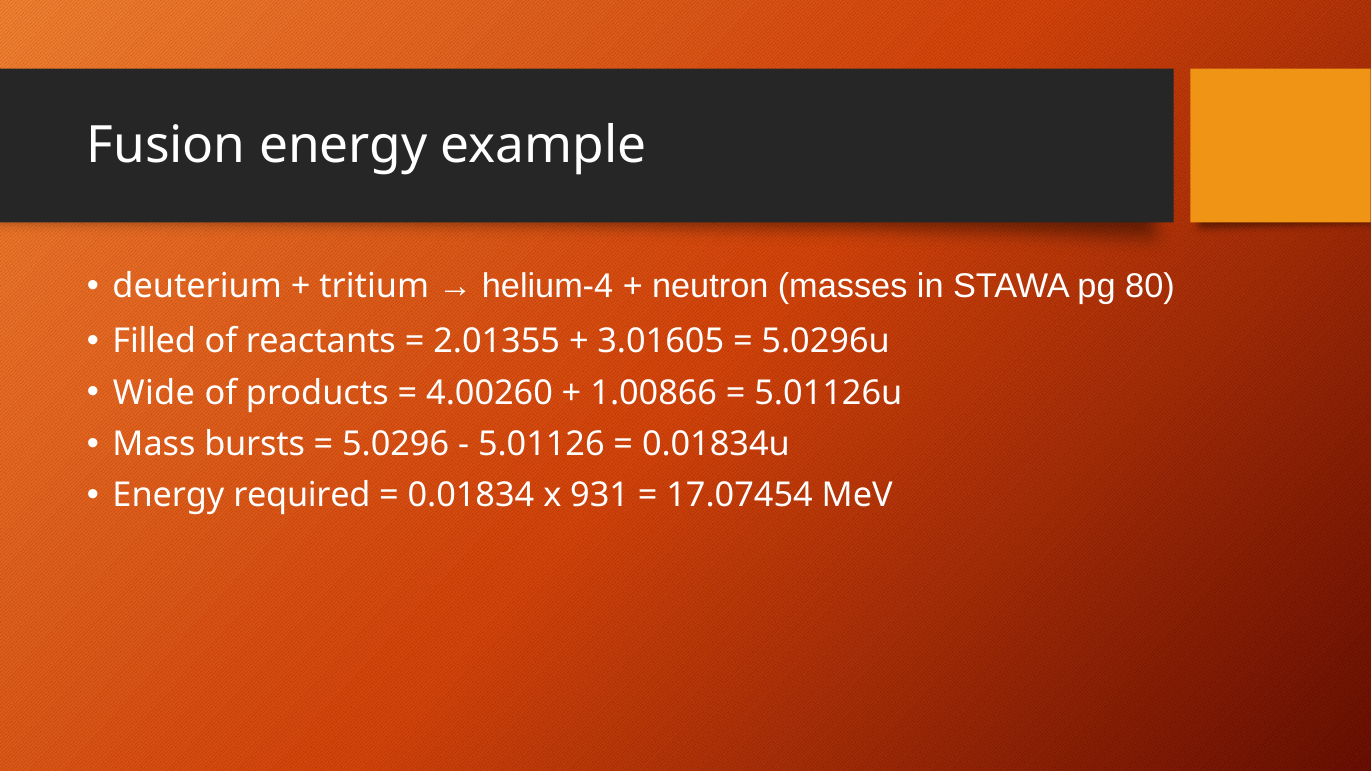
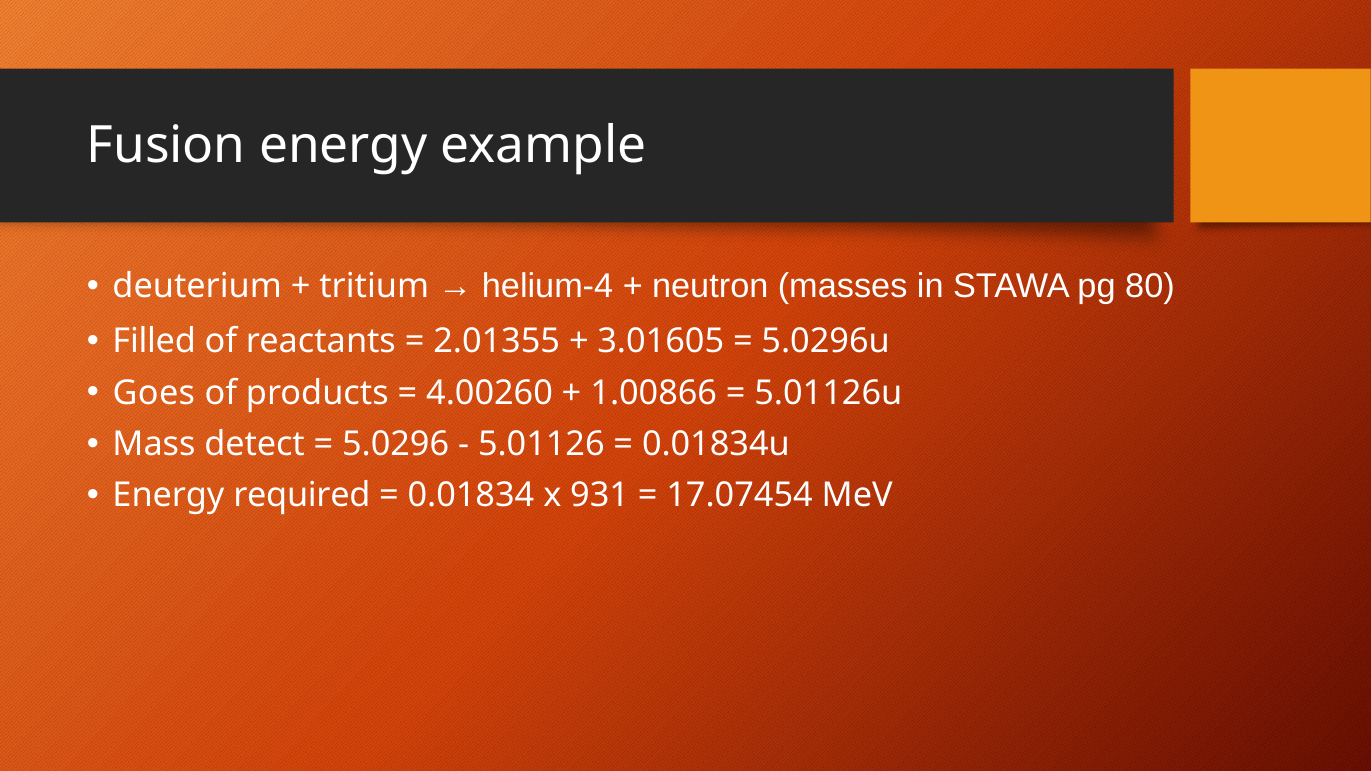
Wide: Wide -> Goes
bursts: bursts -> detect
